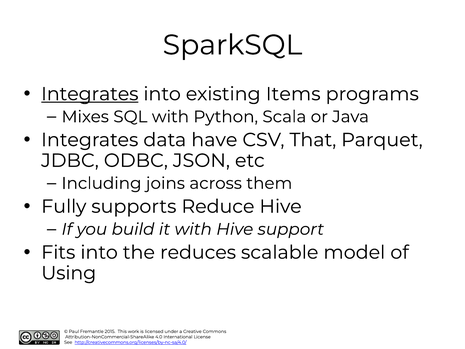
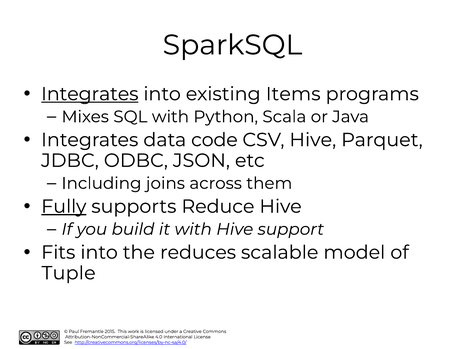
have: have -> code
CSV That: That -> Hive
Fully underline: none -> present
Using: Using -> Tuple
